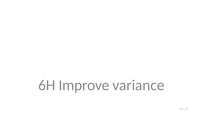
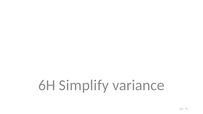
Improve: Improve -> Simplify
